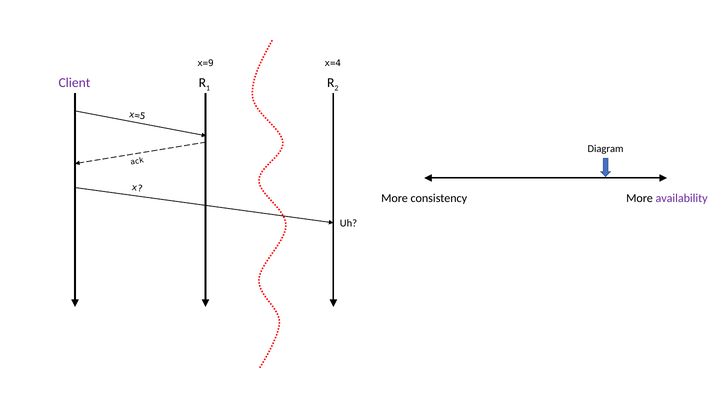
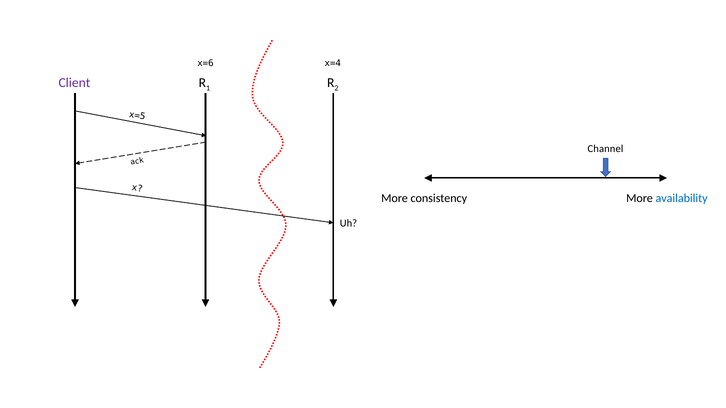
x=9: x=9 -> x=6
Diagram: Diagram -> Channel
availability colour: purple -> blue
